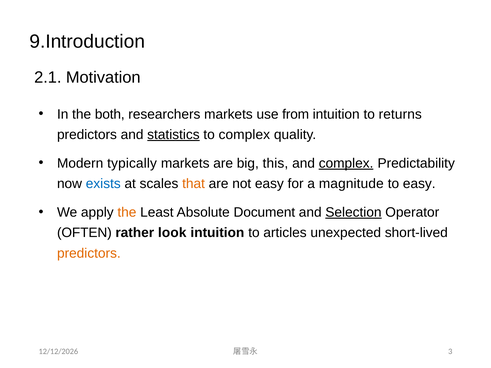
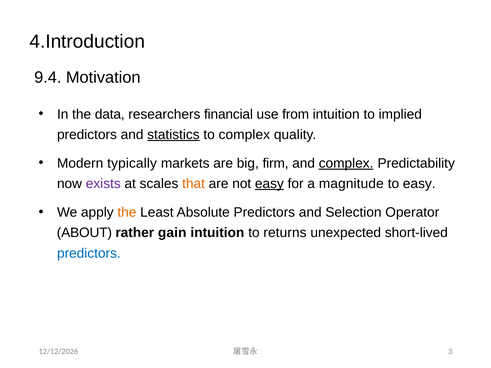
9.Introduction: 9.Introduction -> 4.Introduction
2.1: 2.1 -> 9.4
both: both -> data
researchers markets: markets -> financial
returns: returns -> implied
this: this -> firm
exists colour: blue -> purple
easy at (269, 184) underline: none -> present
Absolute Document: Document -> Predictors
Selection underline: present -> none
OFTEN: OFTEN -> ABOUT
look: look -> gain
articles: articles -> returns
predictors at (89, 253) colour: orange -> blue
